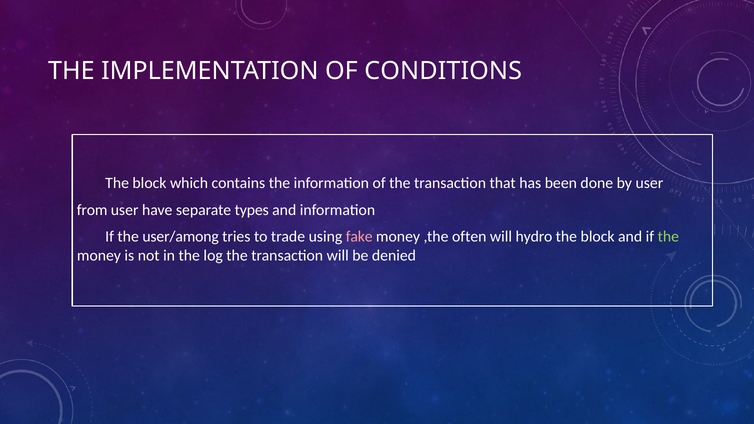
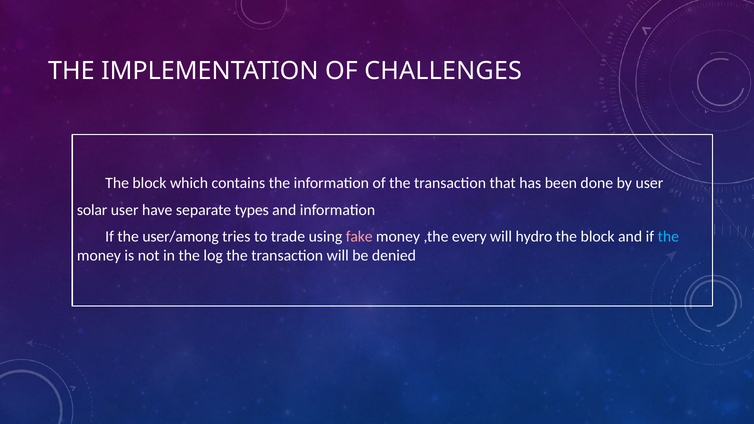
CONDITIONS: CONDITIONS -> CHALLENGES
from: from -> solar
often: often -> every
the at (668, 237) colour: light green -> light blue
